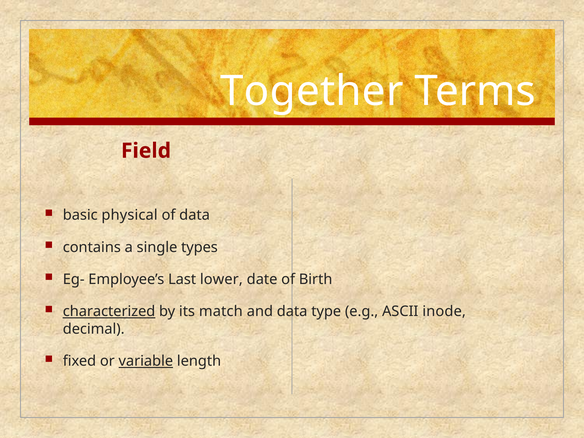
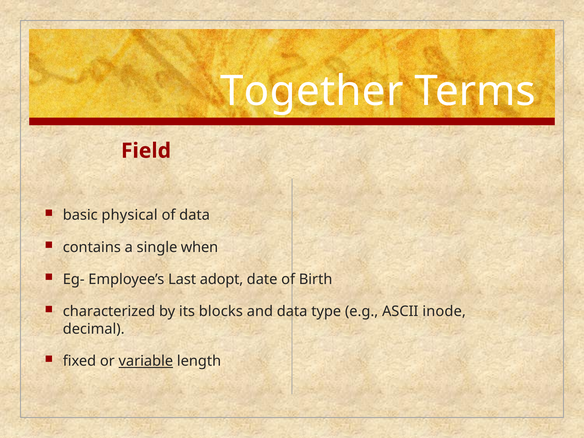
types: types -> when
lower: lower -> adopt
characterized underline: present -> none
match: match -> blocks
